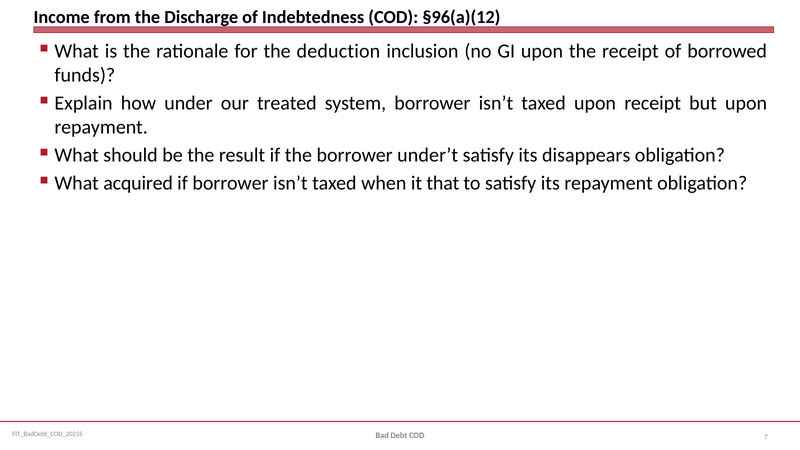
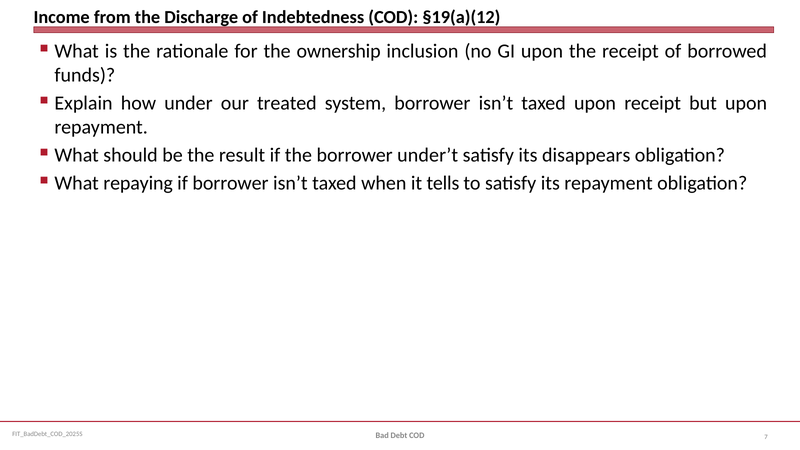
§96(a)(12: §96(a)(12 -> §19(a)(12
deduction: deduction -> ownership
acquired: acquired -> repaying
that: that -> tells
